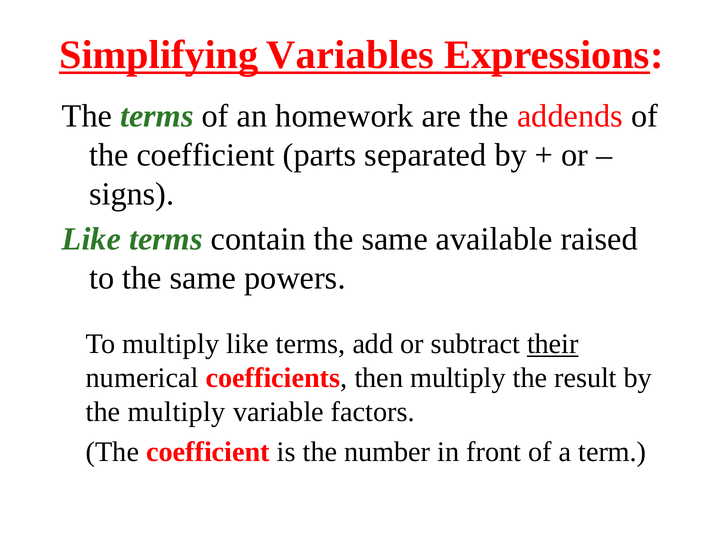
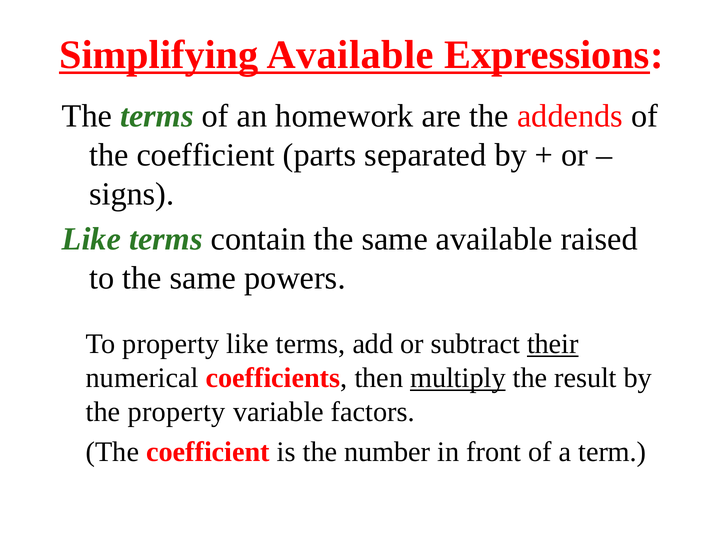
Simplifying Variables: Variables -> Available
To multiply: multiply -> property
multiply at (458, 378) underline: none -> present
the multiply: multiply -> property
